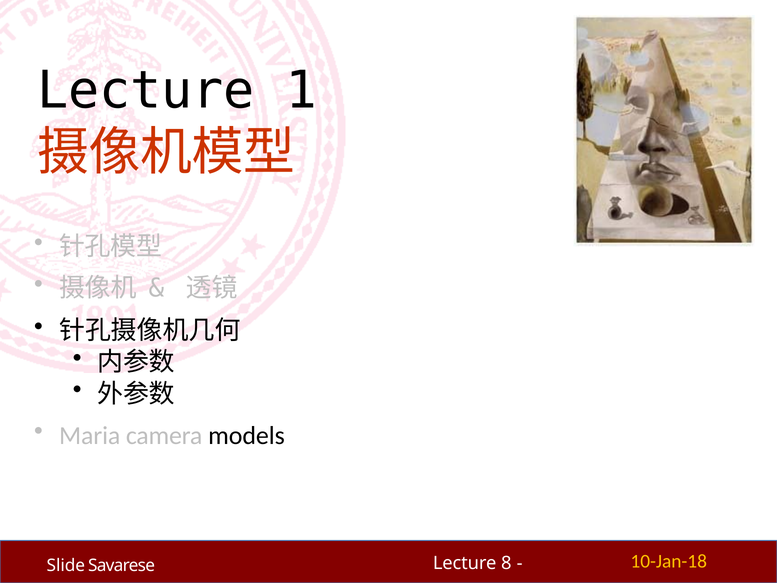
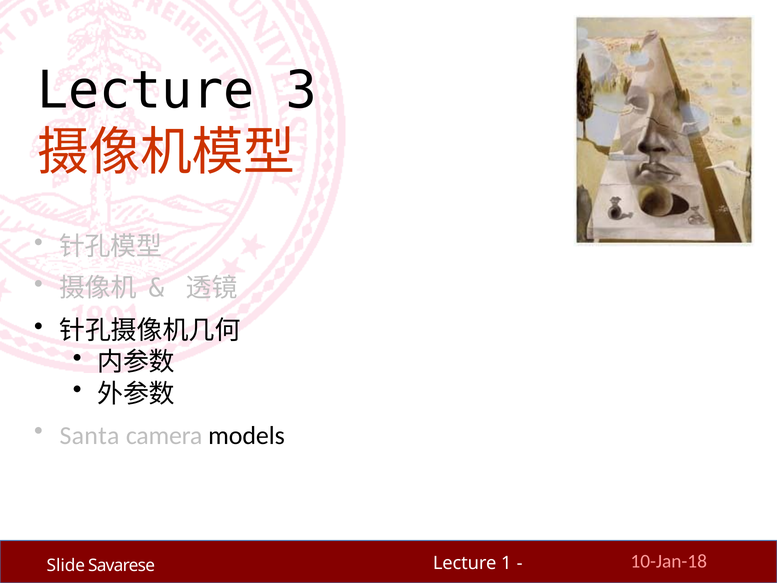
1: 1 -> 3
Maria: Maria -> Santa
8: 8 -> 1
10-Jan-18 colour: yellow -> pink
